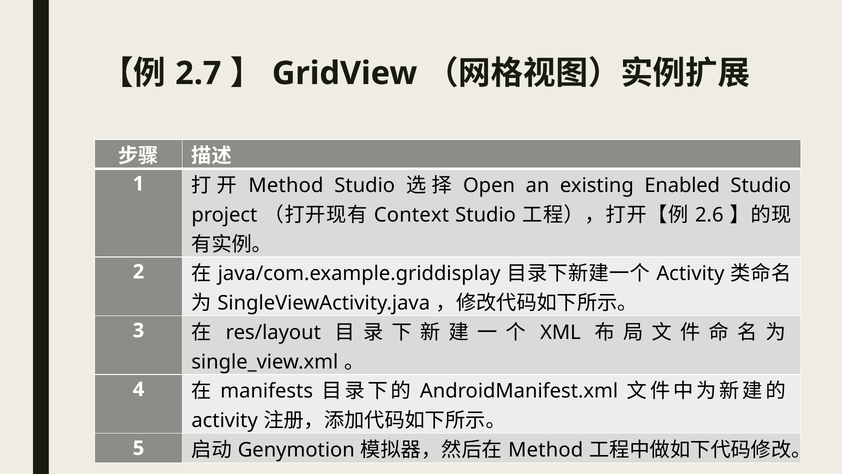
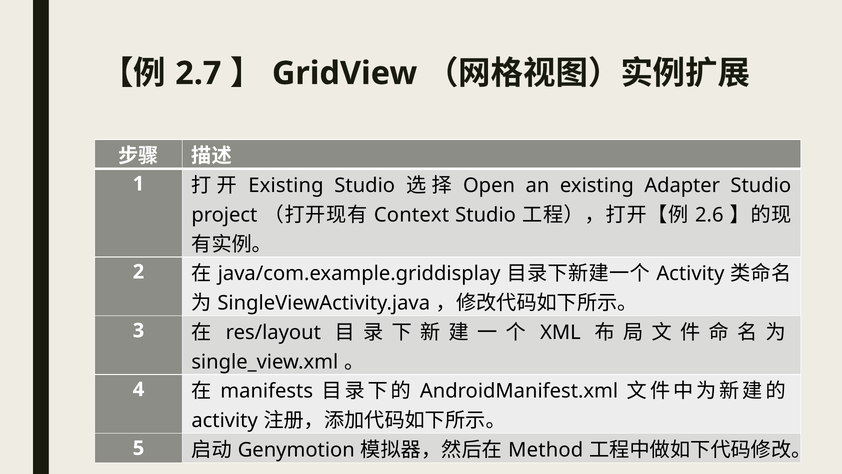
Method at (286, 185): Method -> Existing
Enabled: Enabled -> Adapter
